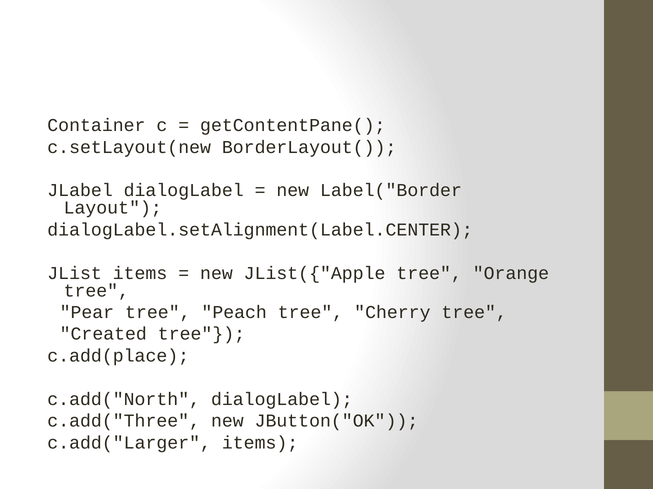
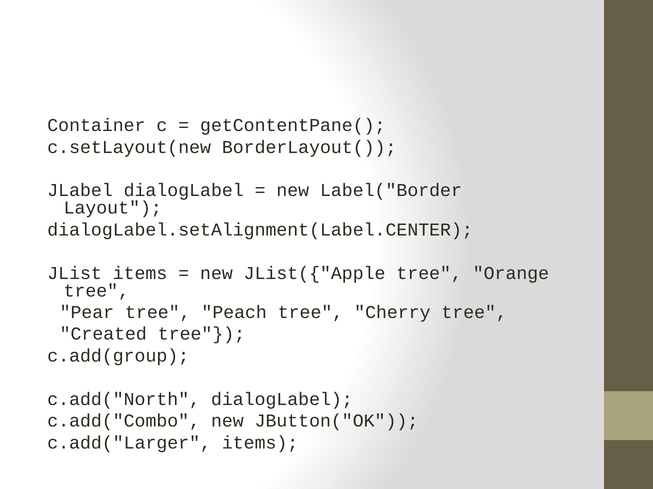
c.add(place: c.add(place -> c.add(group
c.add("Three: c.add("Three -> c.add("Combo
